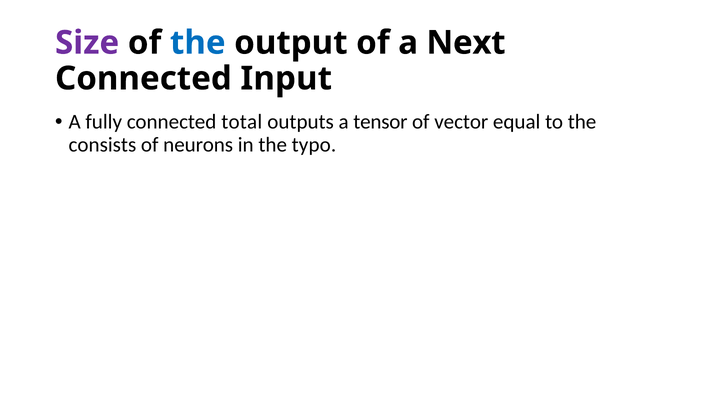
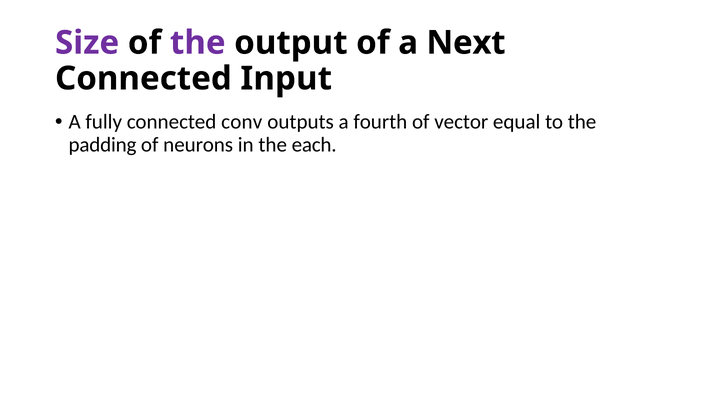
the at (198, 43) colour: blue -> purple
total: total -> conv
tensor: tensor -> fourth
consists: consists -> padding
typo: typo -> each
